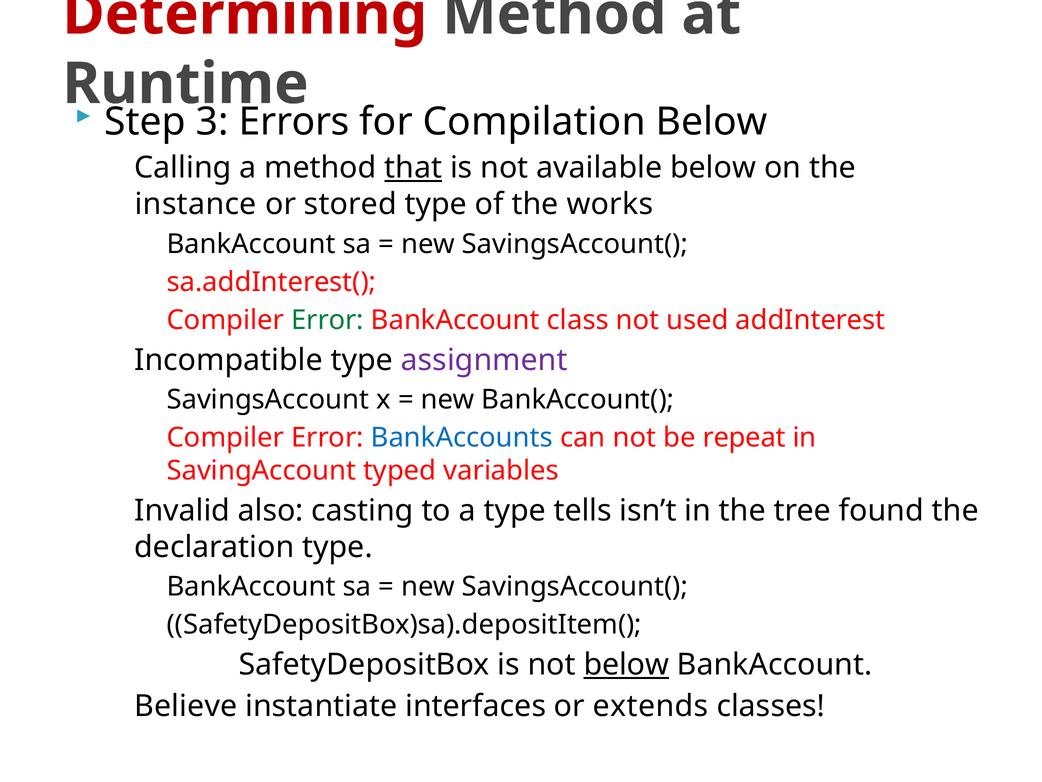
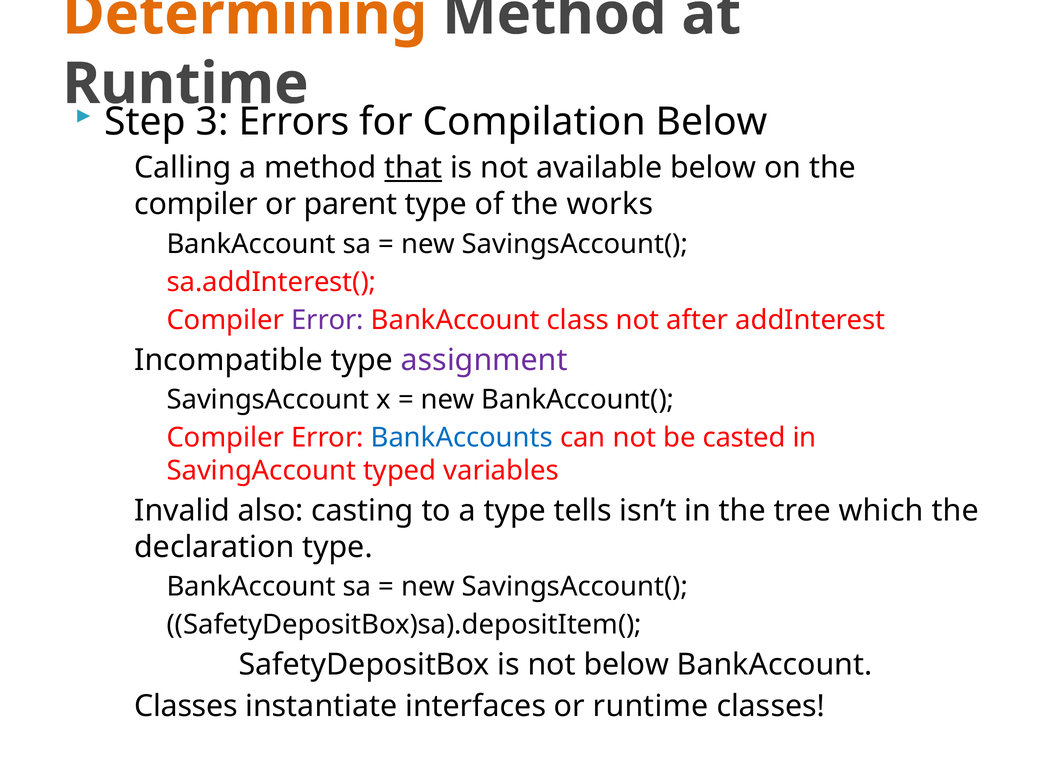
Determining colour: red -> orange
instance at (196, 204): instance -> compiler
stored: stored -> parent
Error at (327, 320) colour: green -> purple
used: used -> after
repeat: repeat -> casted
found: found -> which
below at (626, 664) underline: present -> none
Believe at (186, 706): Believe -> Classes
or extends: extends -> runtime
